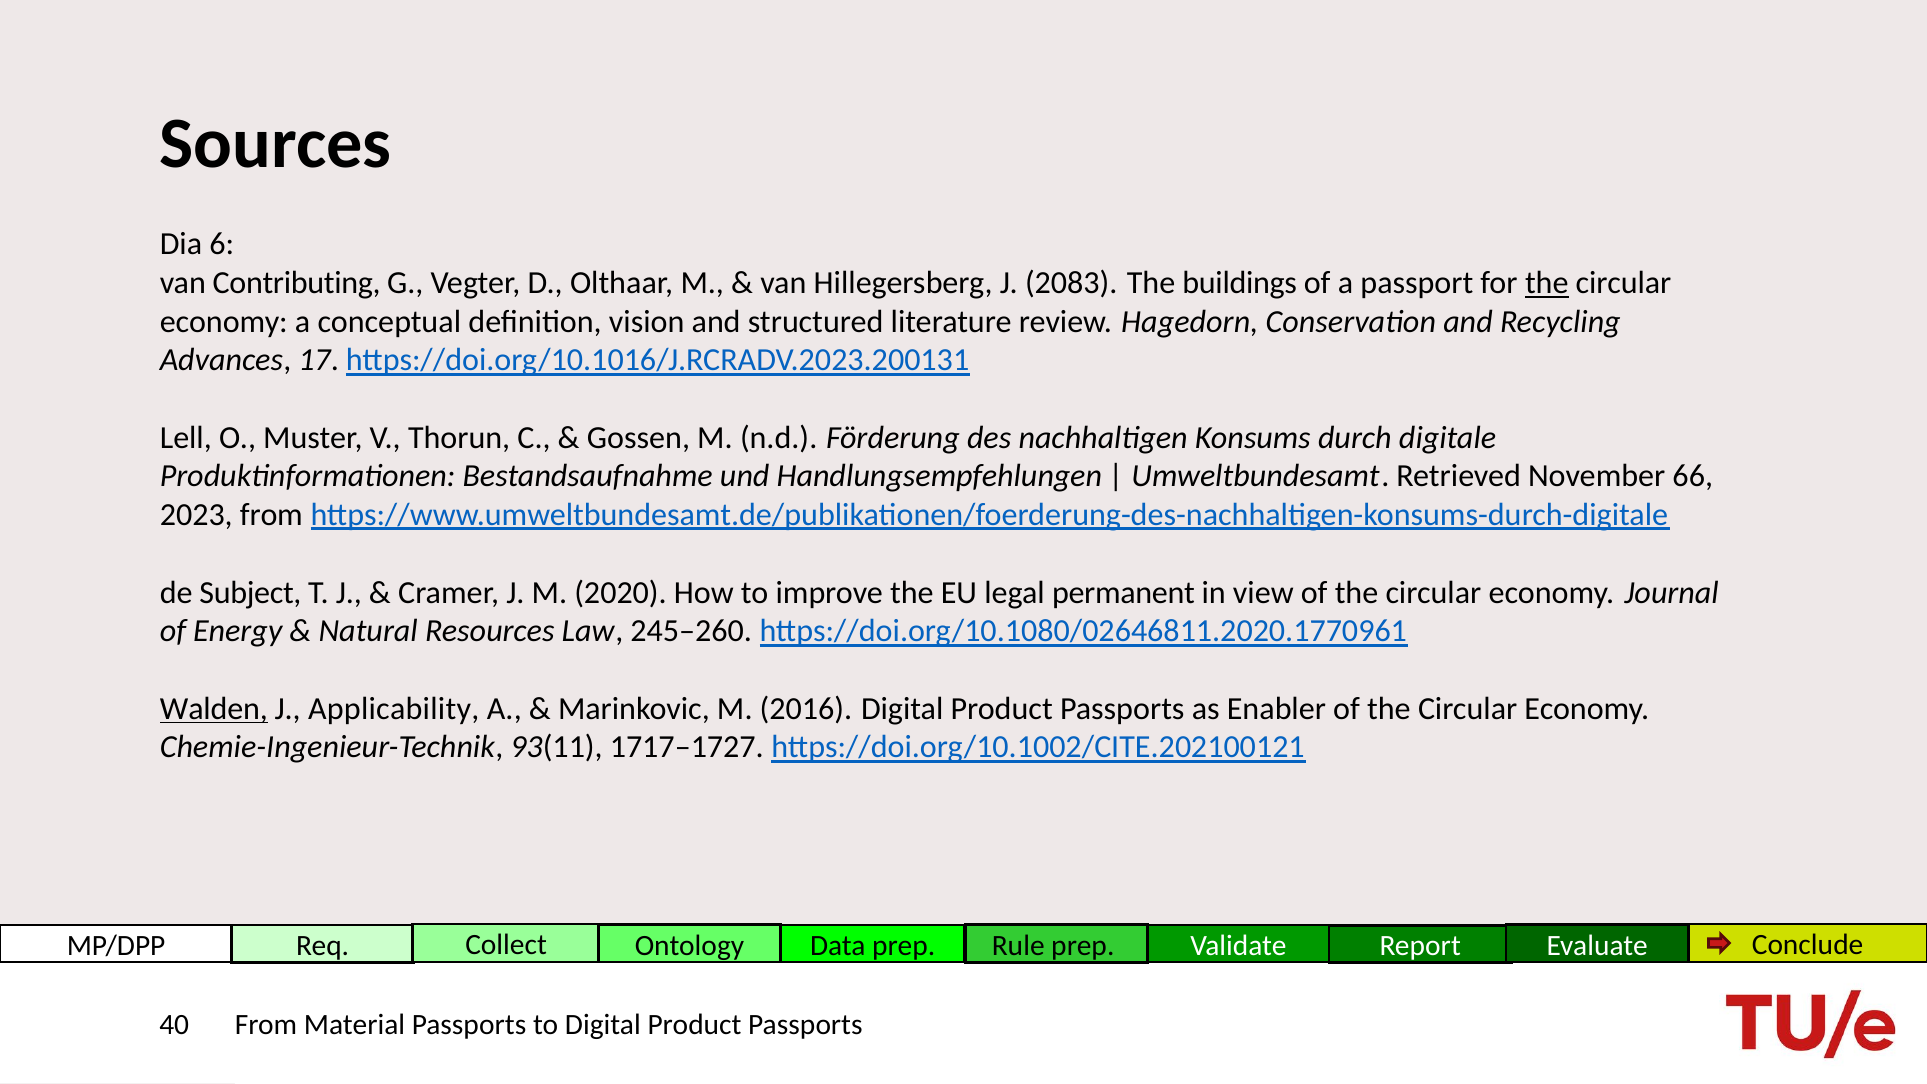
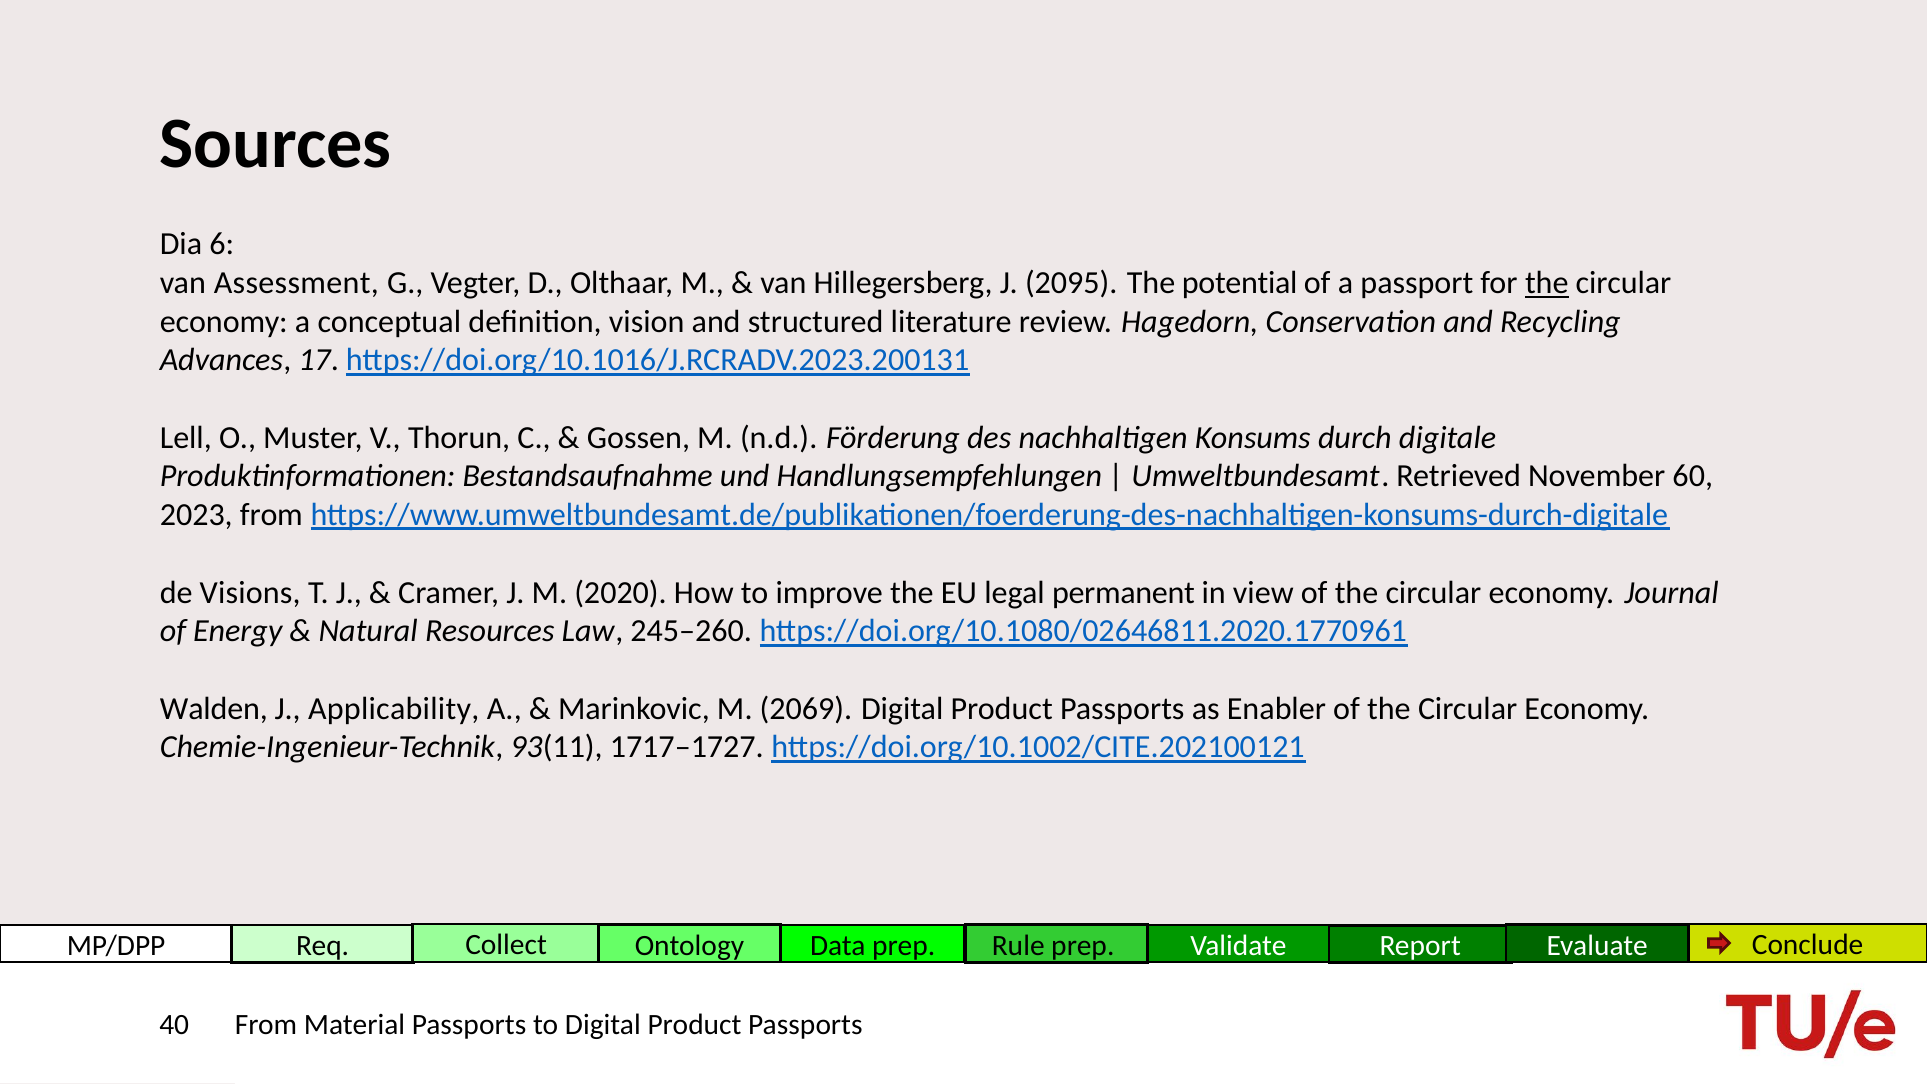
Contributing: Contributing -> Assessment
2083: 2083 -> 2095
buildings: buildings -> potential
66: 66 -> 60
Subject: Subject -> Visions
Walden underline: present -> none
2016: 2016 -> 2069
